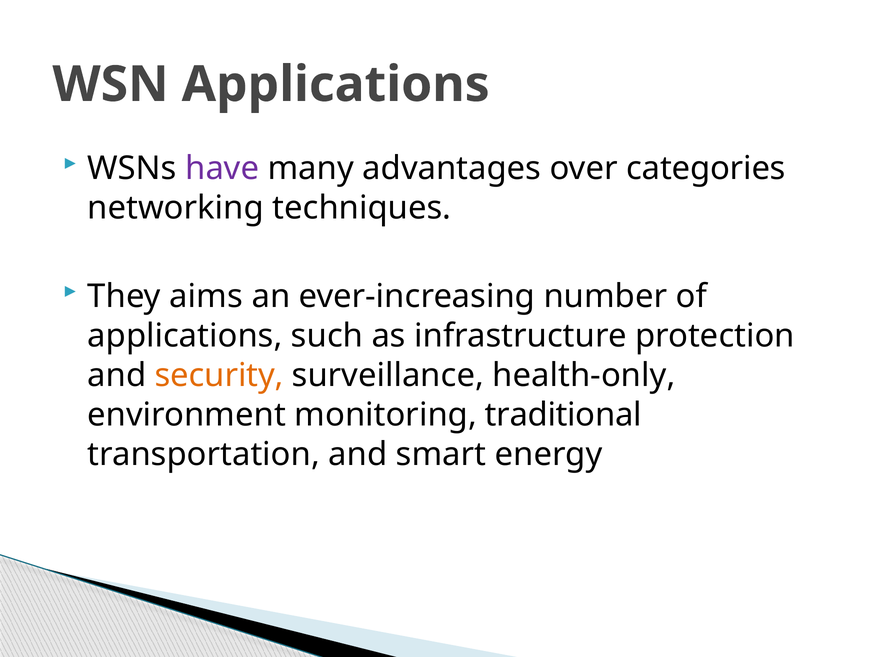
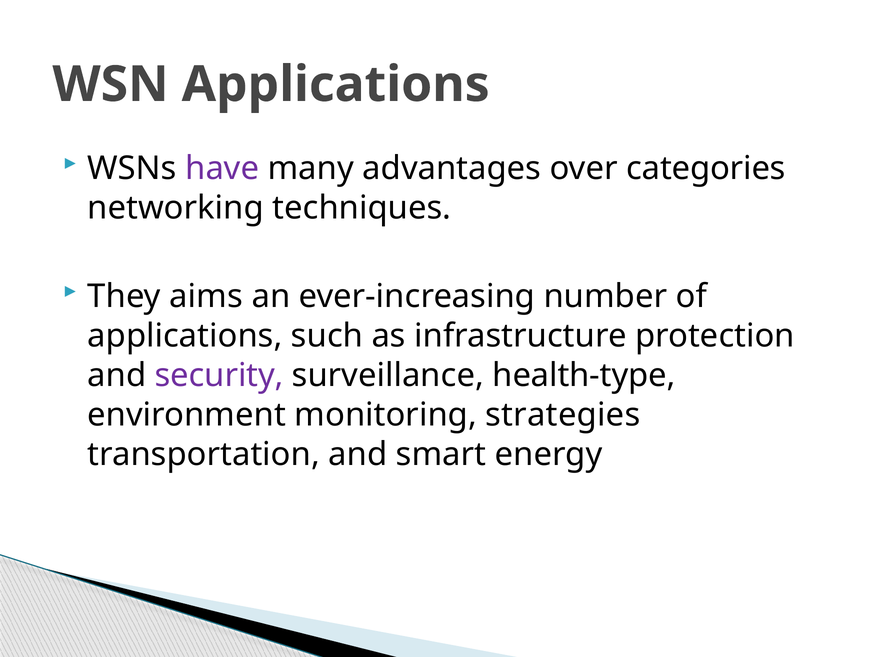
security colour: orange -> purple
health-only: health-only -> health-type
traditional: traditional -> strategies
